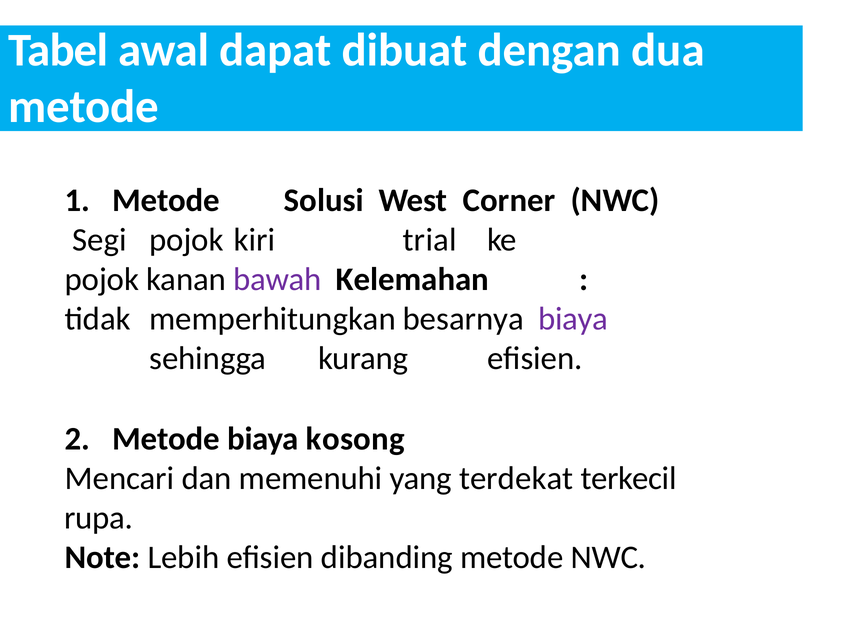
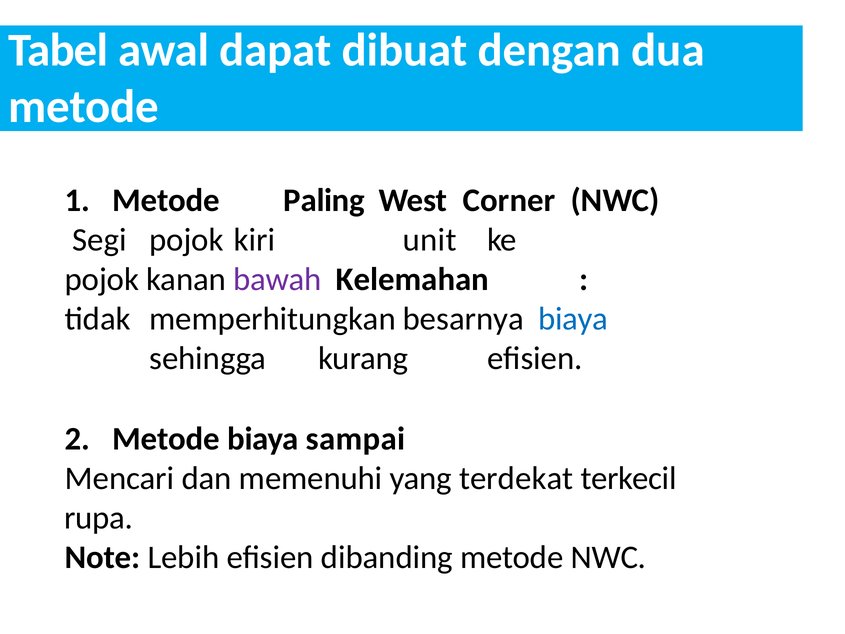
Solusi: Solusi -> Paling
trial: trial -> unit
biaya at (573, 319) colour: purple -> blue
kosong: kosong -> sampai
